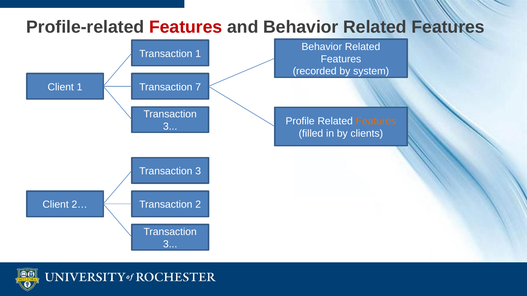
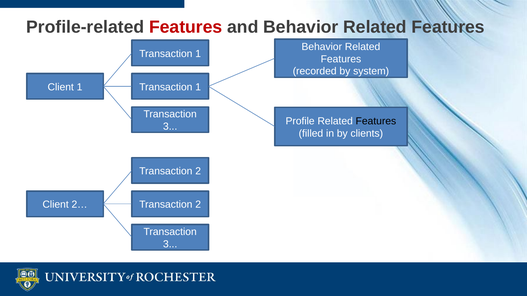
7 at (198, 87): 7 -> 1
Features at (376, 121) colour: orange -> black
3 at (198, 171): 3 -> 2
